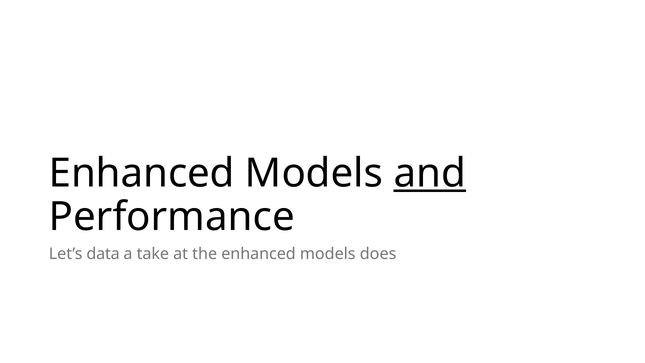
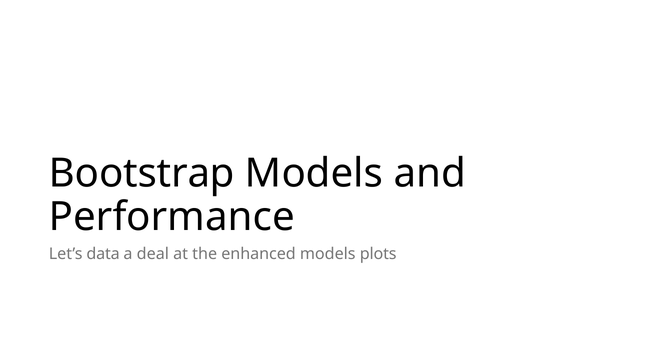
Enhanced at (142, 173): Enhanced -> Bootstrap
and underline: present -> none
take: take -> deal
does: does -> plots
